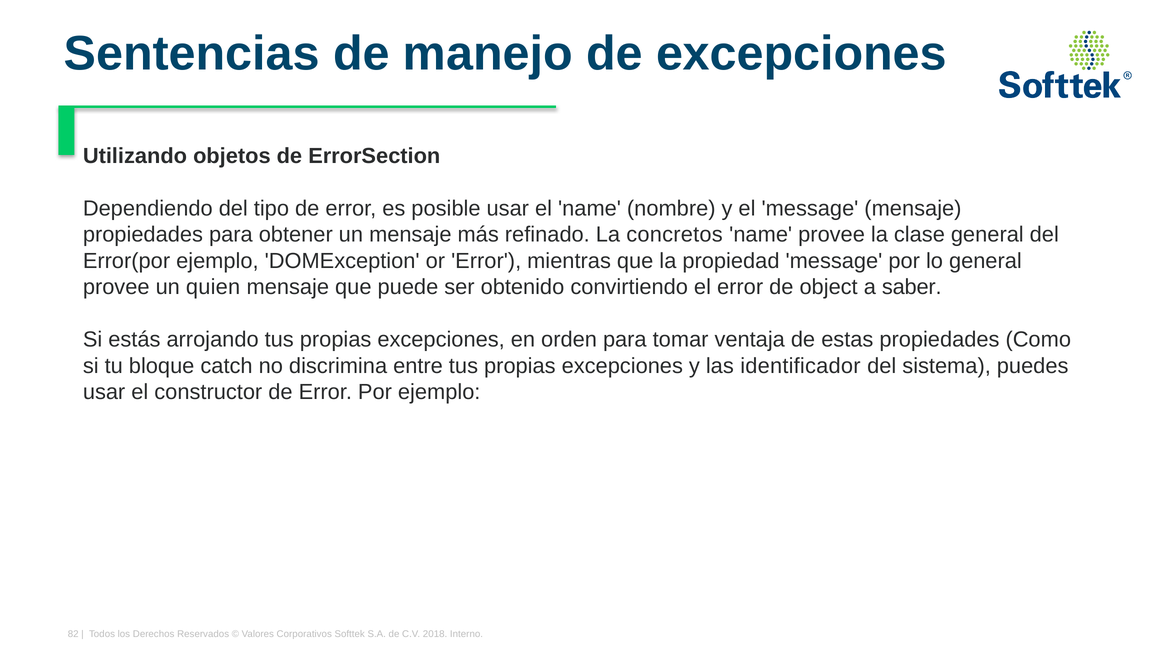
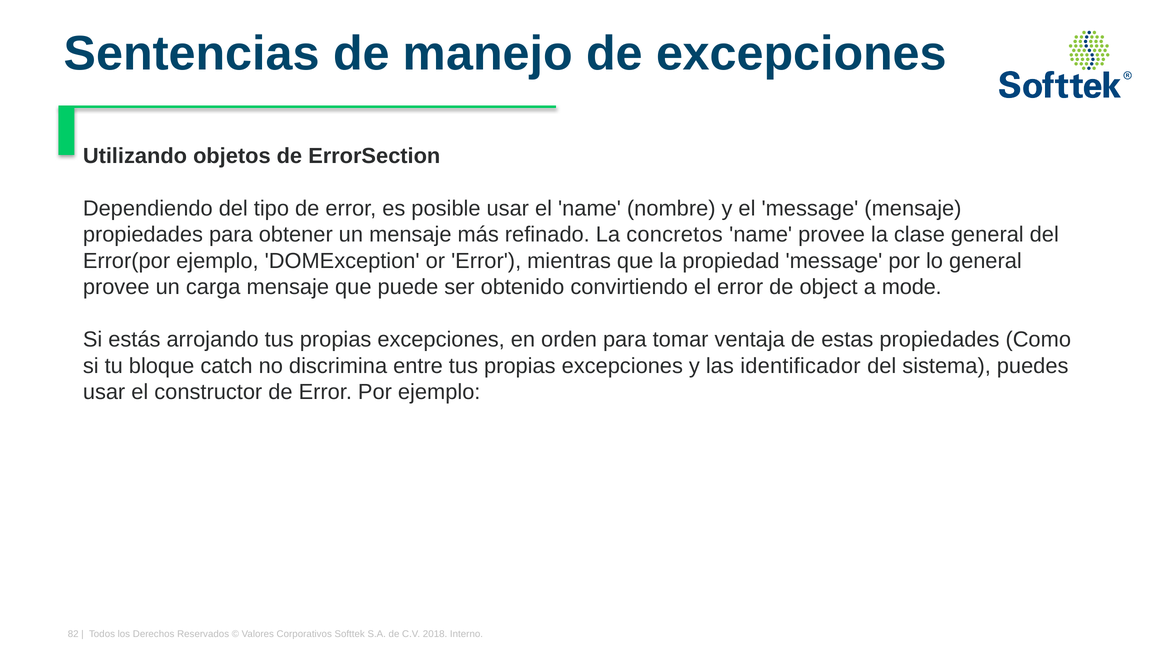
quien: quien -> carga
saber: saber -> mode
